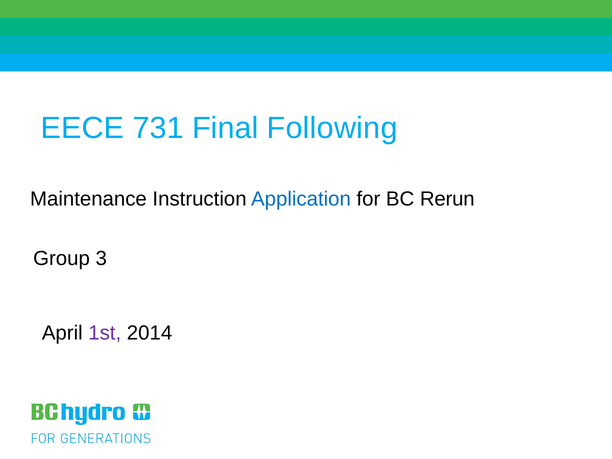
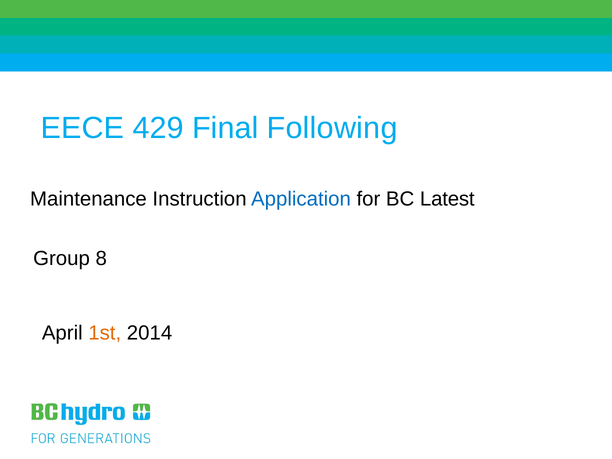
731: 731 -> 429
Rerun: Rerun -> Latest
3: 3 -> 8
1st colour: purple -> orange
